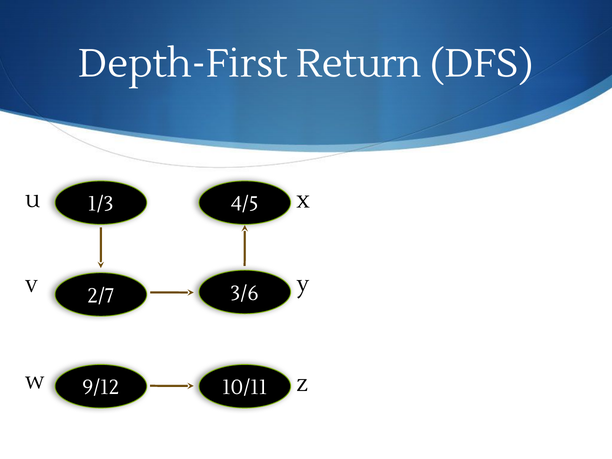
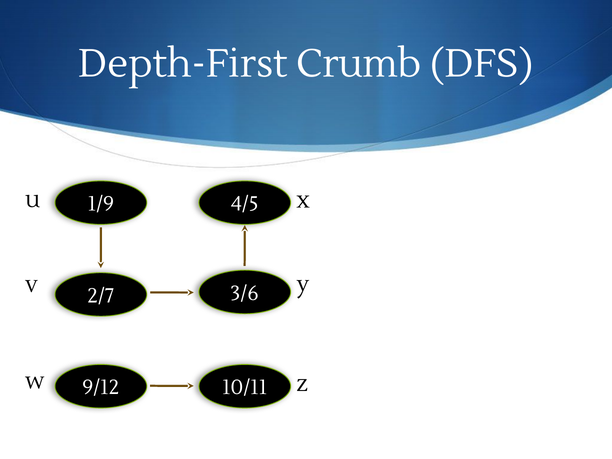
Return: Return -> Crumb
1/3: 1/3 -> 1/9
